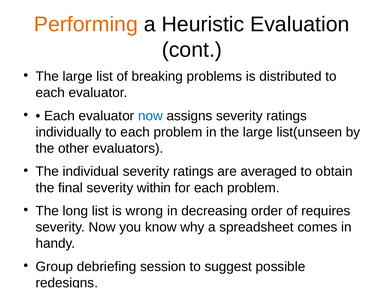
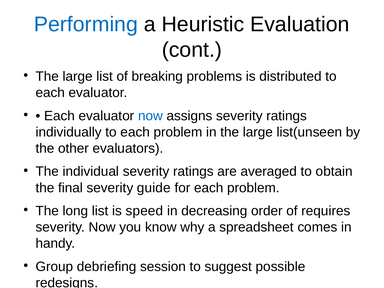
Performing colour: orange -> blue
within: within -> guide
wrong: wrong -> speed
